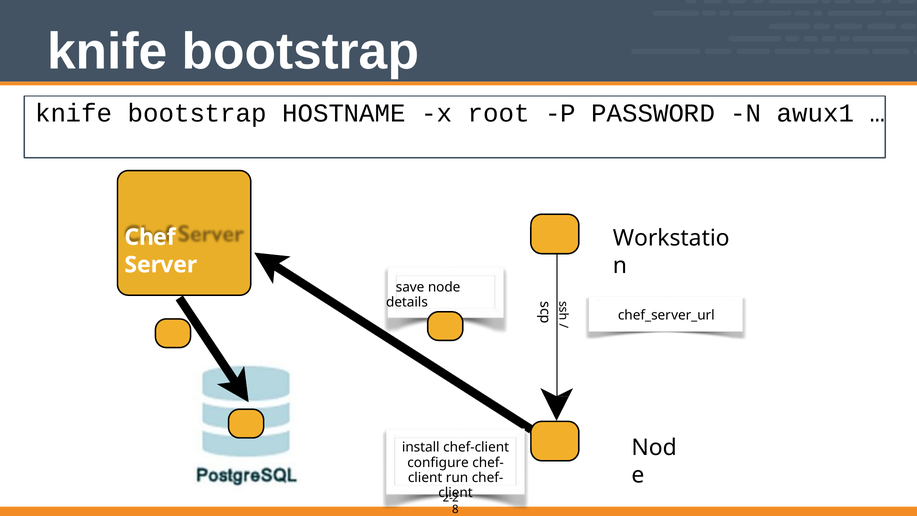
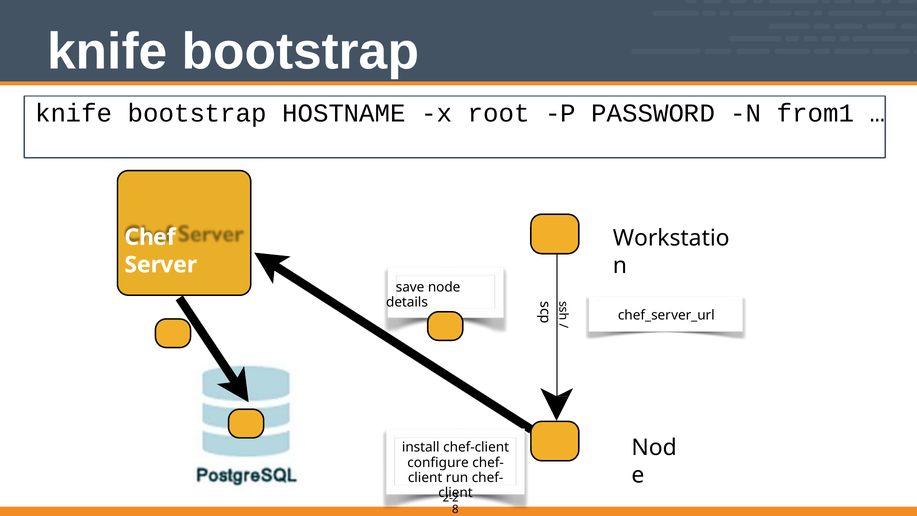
awux1: awux1 -> from1
